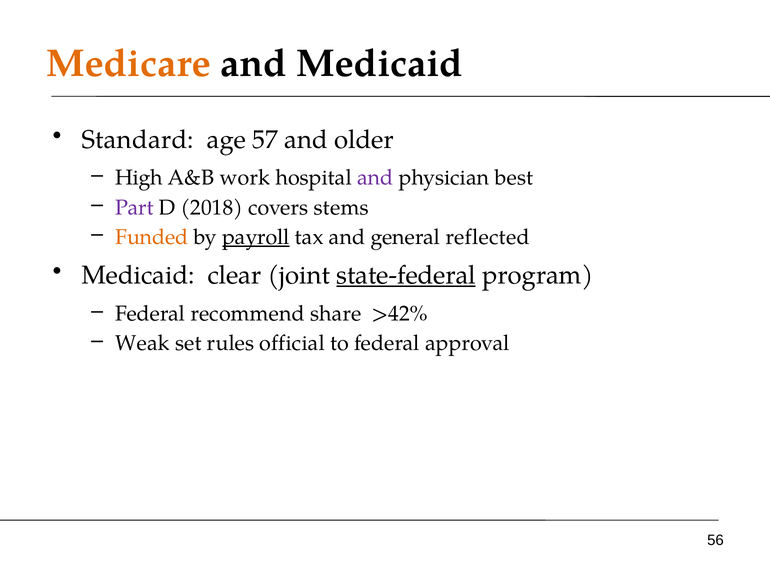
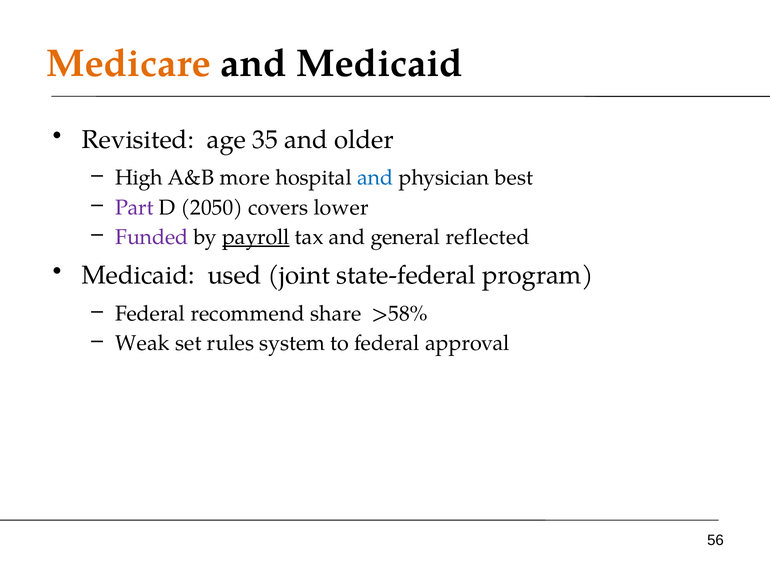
Standard: Standard -> Revisited
57: 57 -> 35
work: work -> more
and at (375, 178) colour: purple -> blue
2018: 2018 -> 2050
stems: stems -> lower
Funded colour: orange -> purple
clear: clear -> used
state-federal underline: present -> none
>42%: >42% -> >58%
official: official -> system
